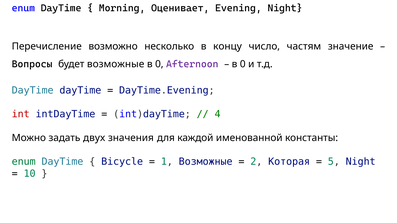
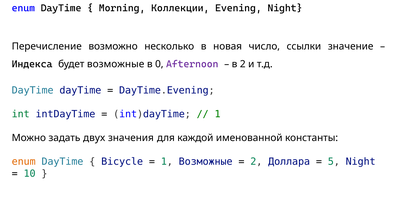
Оценивает: Оценивает -> Коллекции
концу: концу -> новая
частям: частям -> ссылки
Вопросы: Вопросы -> Индекса
0 at (243, 64): 0 -> 2
int colour: red -> green
4 at (218, 114): 4 -> 1
enum at (24, 162) colour: green -> orange
Которая: Которая -> Доллара
